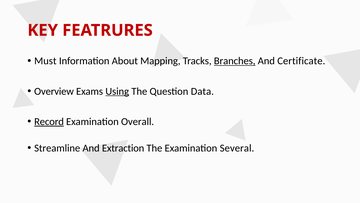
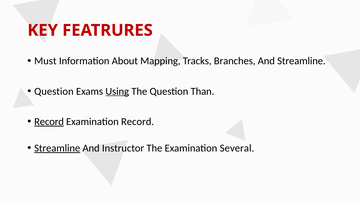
Branches underline: present -> none
And Certificate: Certificate -> Streamline
Overview at (54, 91): Overview -> Question
Data: Data -> Than
Examination Overall: Overall -> Record
Streamline at (57, 148) underline: none -> present
Extraction: Extraction -> Instructor
